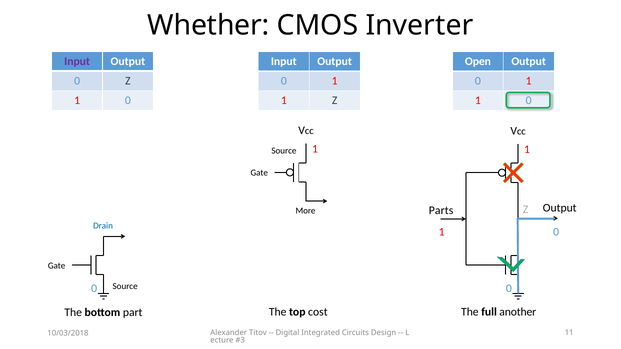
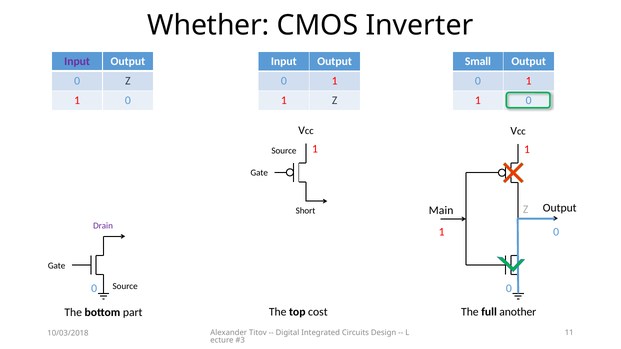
Open: Open -> Small
Parts: Parts -> Main
More: More -> Short
Drain colour: blue -> purple
